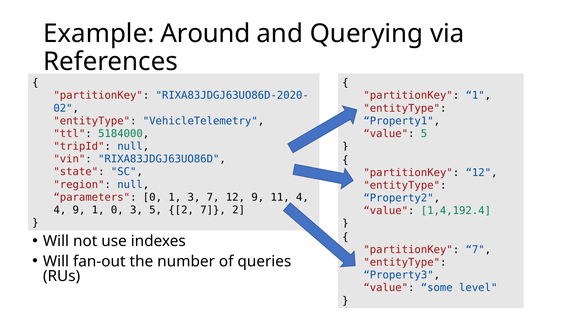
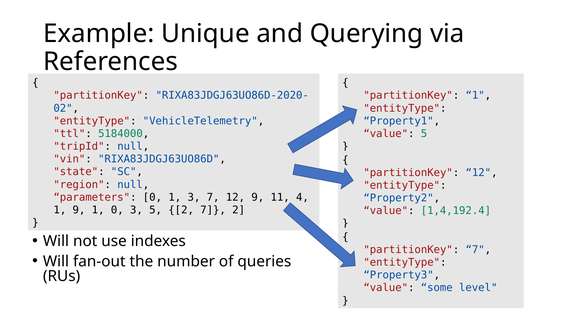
Around: Around -> Unique
4 at (60, 210): 4 -> 1
